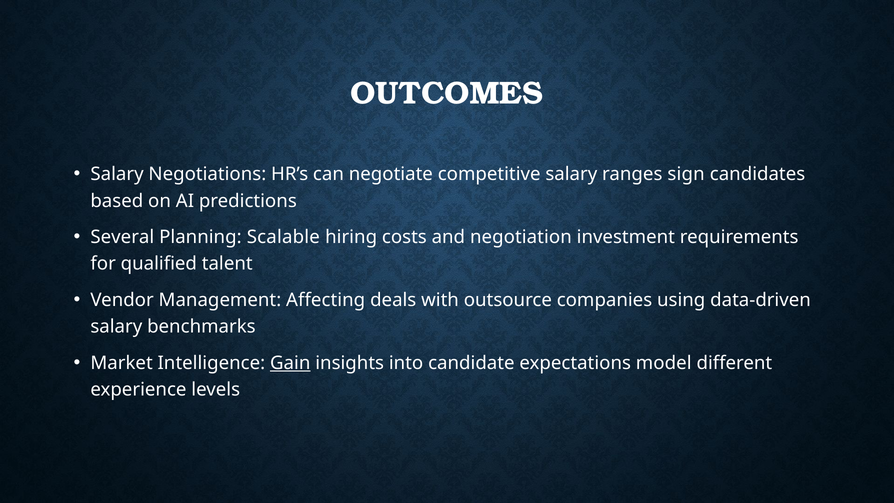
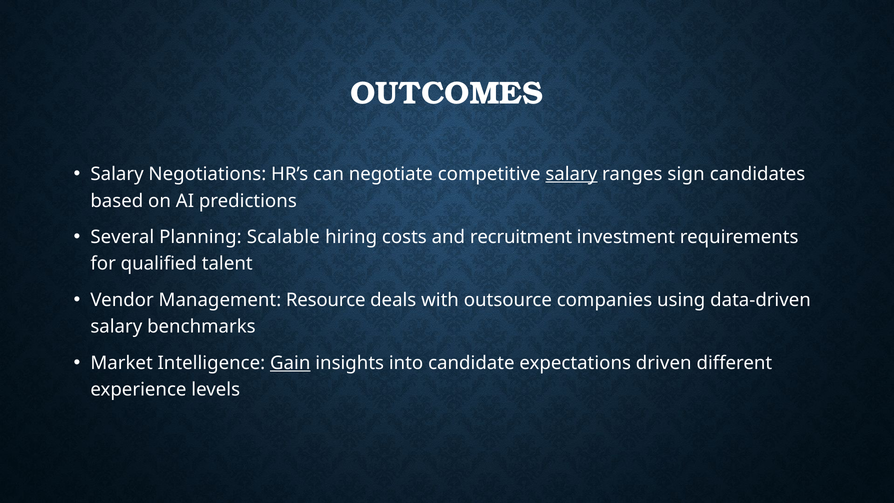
salary at (571, 174) underline: none -> present
negotiation: negotiation -> recruitment
Affecting: Affecting -> Resource
model: model -> driven
